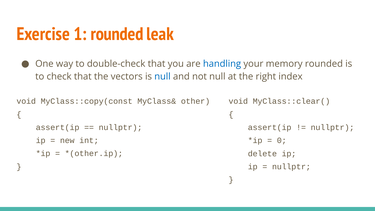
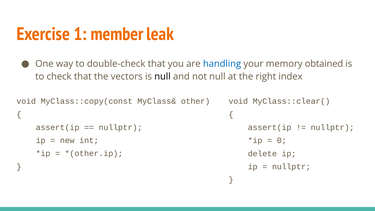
1 rounded: rounded -> member
memory rounded: rounded -> obtained
null at (162, 77) colour: blue -> black
